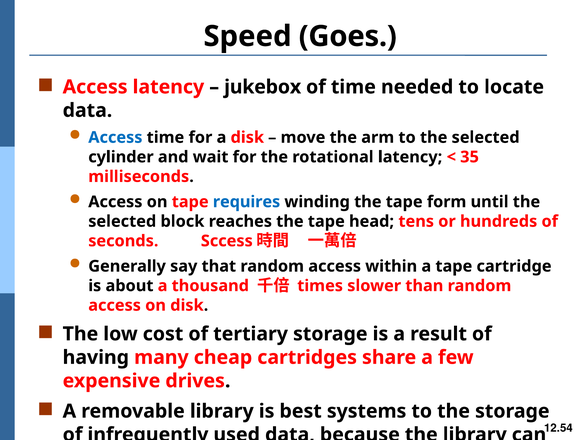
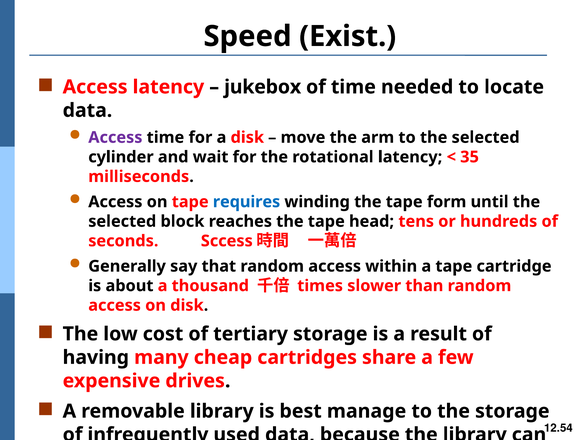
Goes: Goes -> Exist
Access at (115, 137) colour: blue -> purple
systems: systems -> manage
